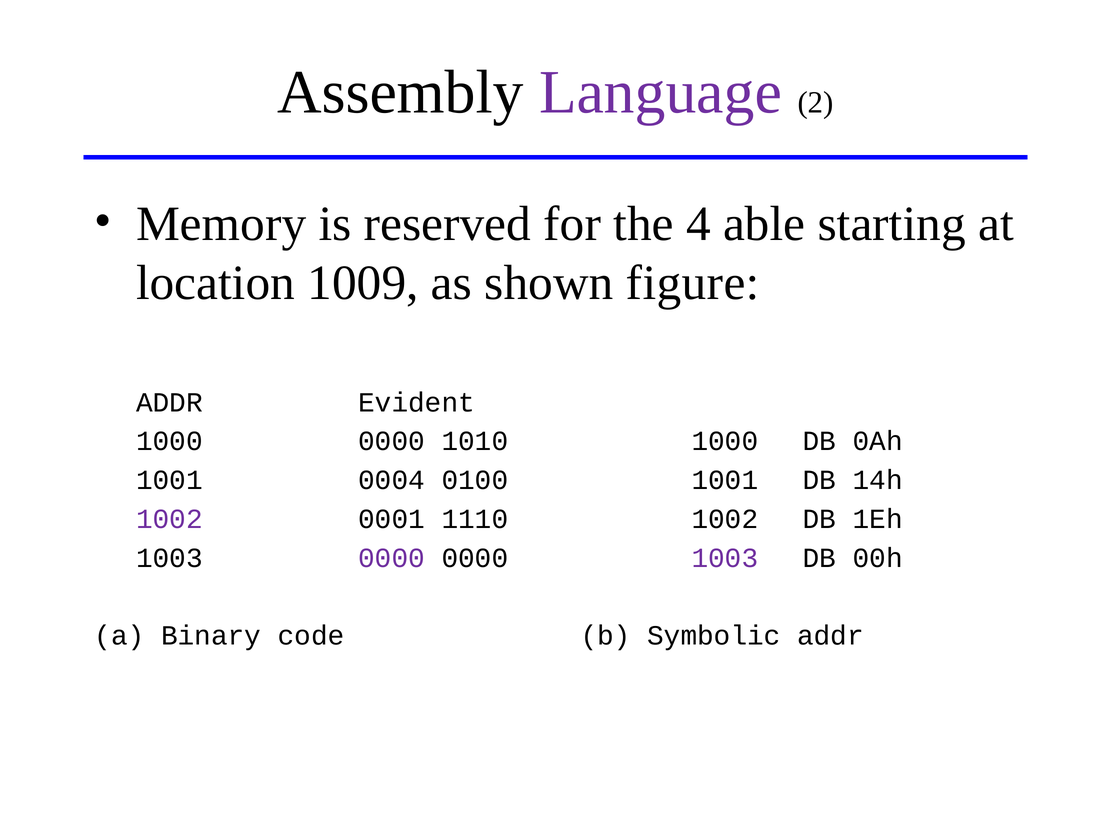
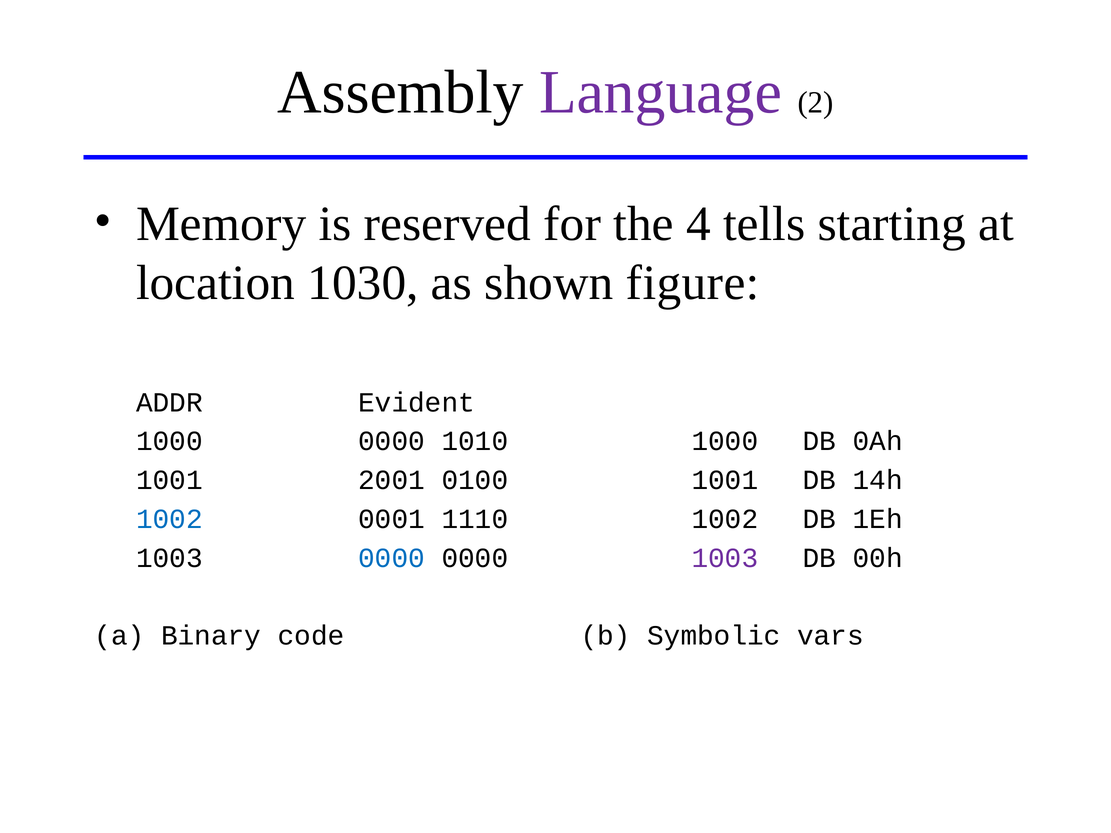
able: able -> tells
1009: 1009 -> 1030
0004: 0004 -> 2001
1002 at (169, 519) colour: purple -> blue
0000 at (392, 558) colour: purple -> blue
Symbolic addr: addr -> vars
